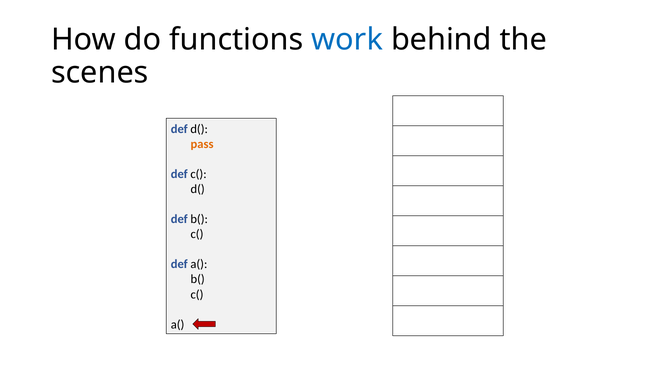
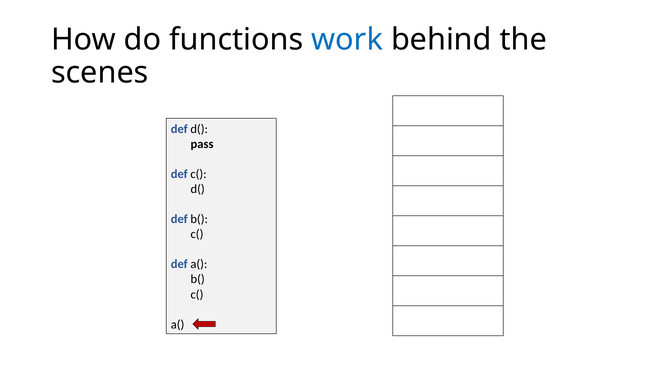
pass colour: orange -> black
